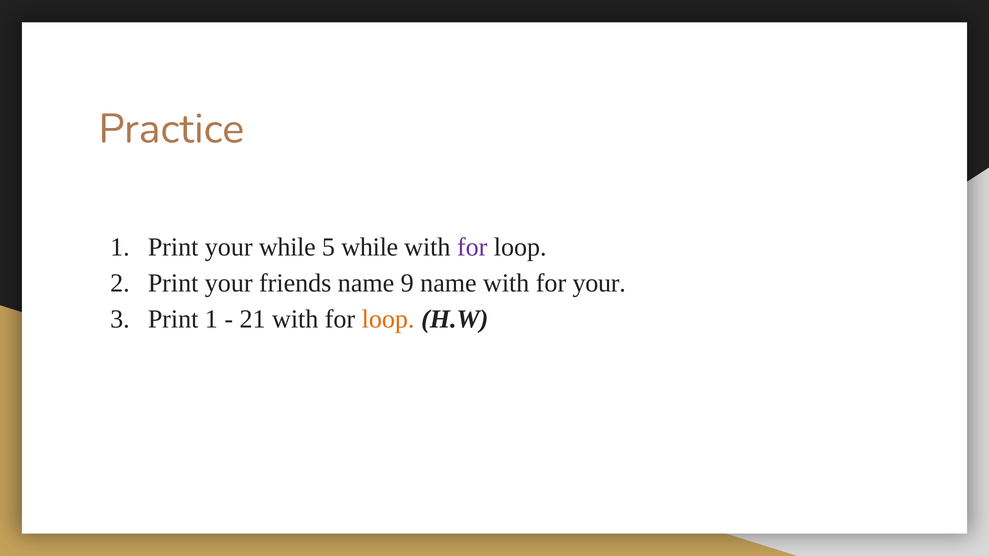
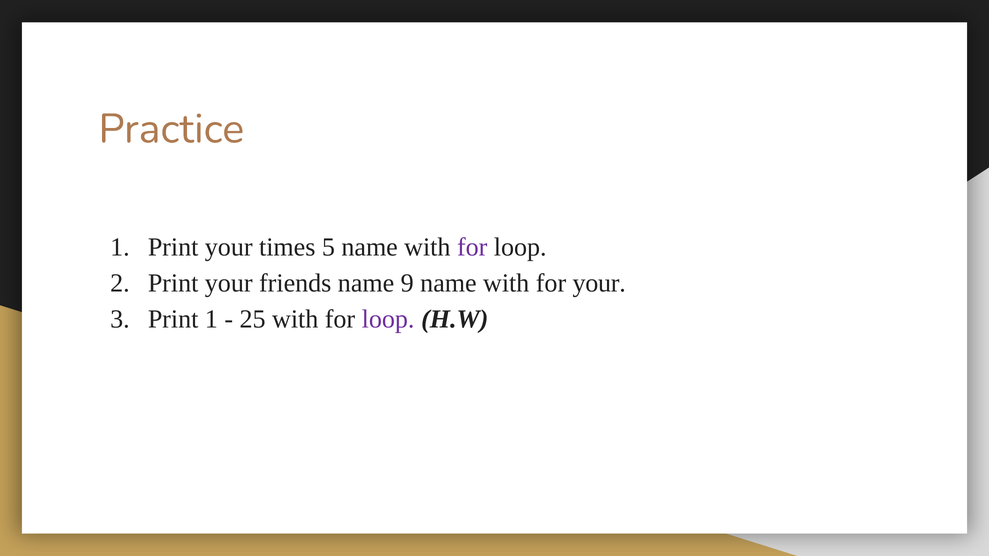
your while: while -> times
5 while: while -> name
21: 21 -> 25
loop at (388, 319) colour: orange -> purple
